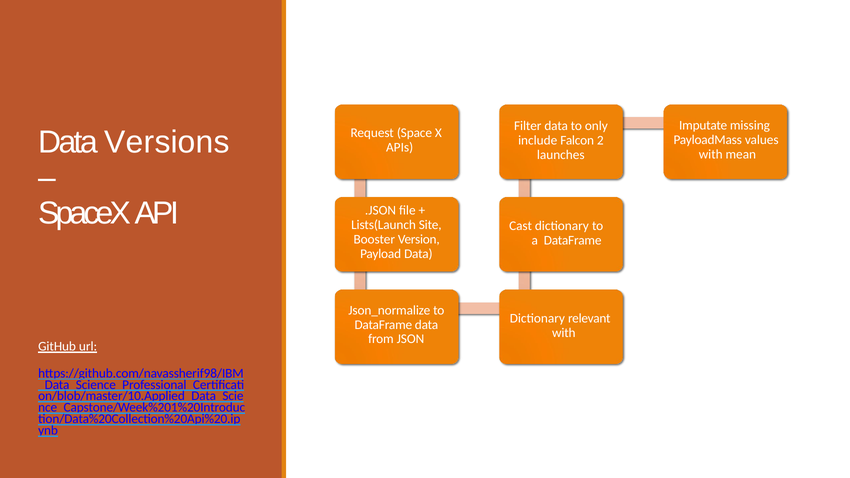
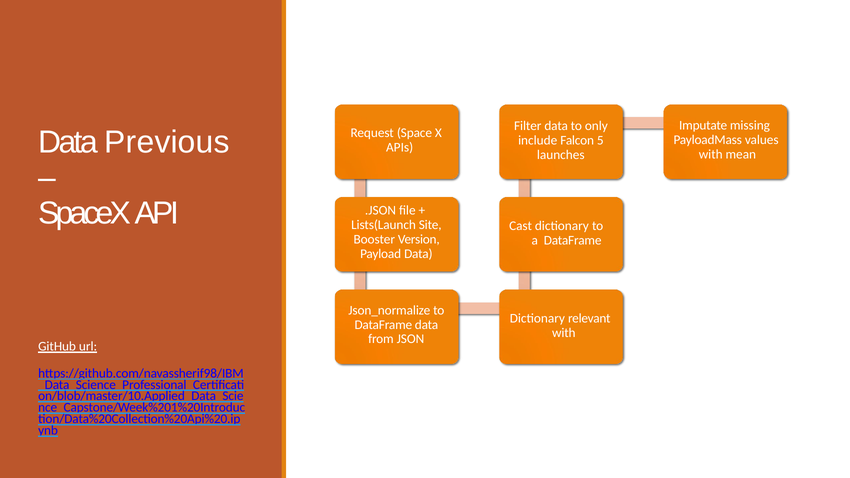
Versions: Versions -> Previous
2: 2 -> 5
